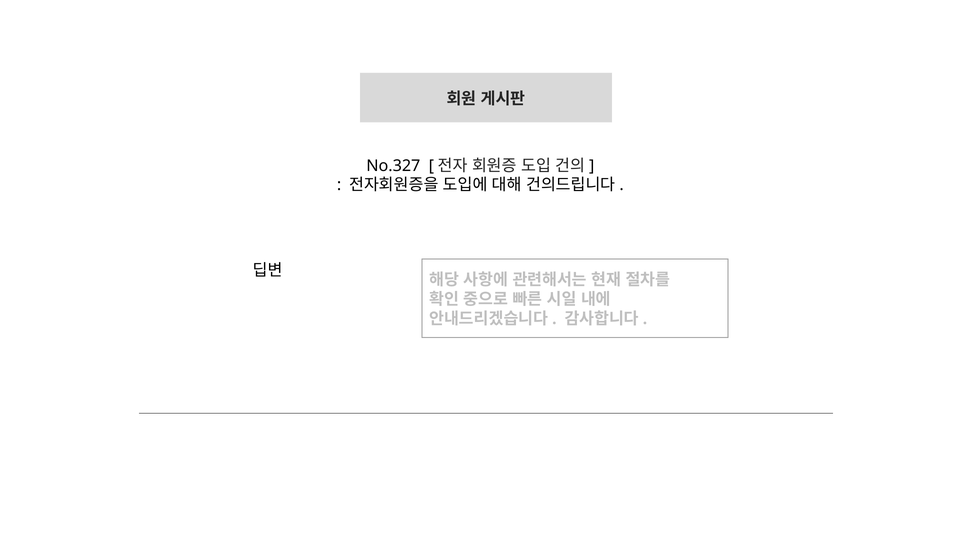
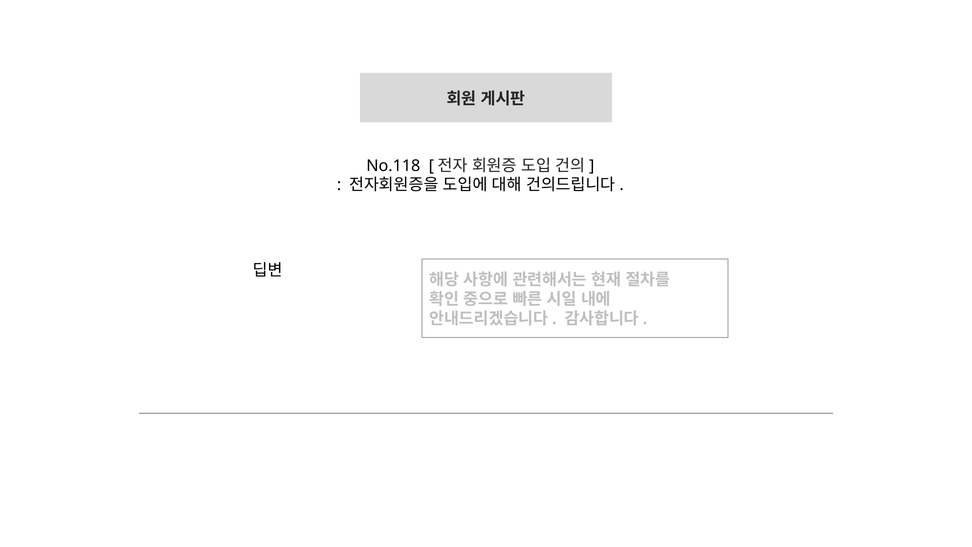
No.327: No.327 -> No.118
